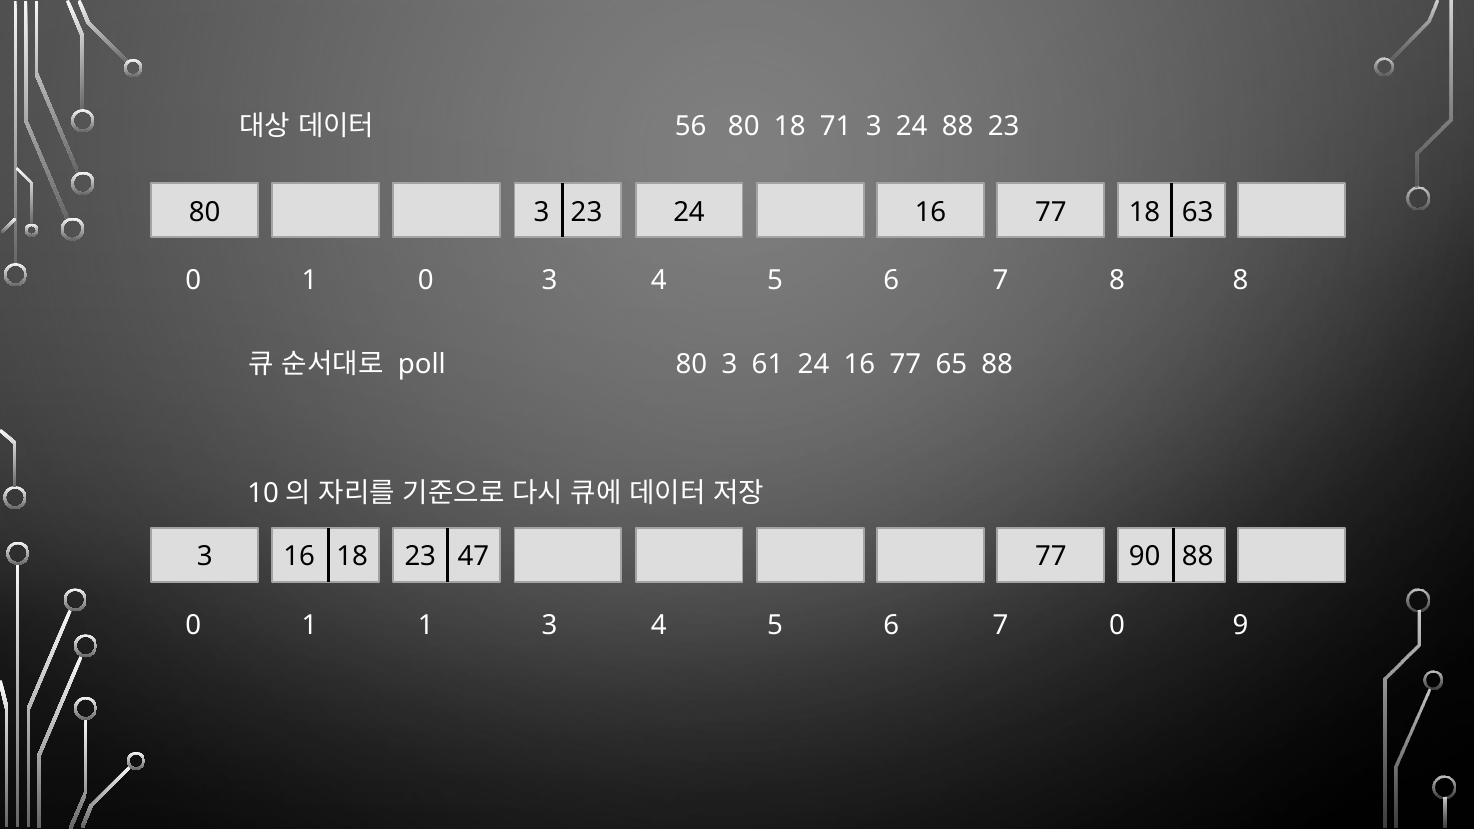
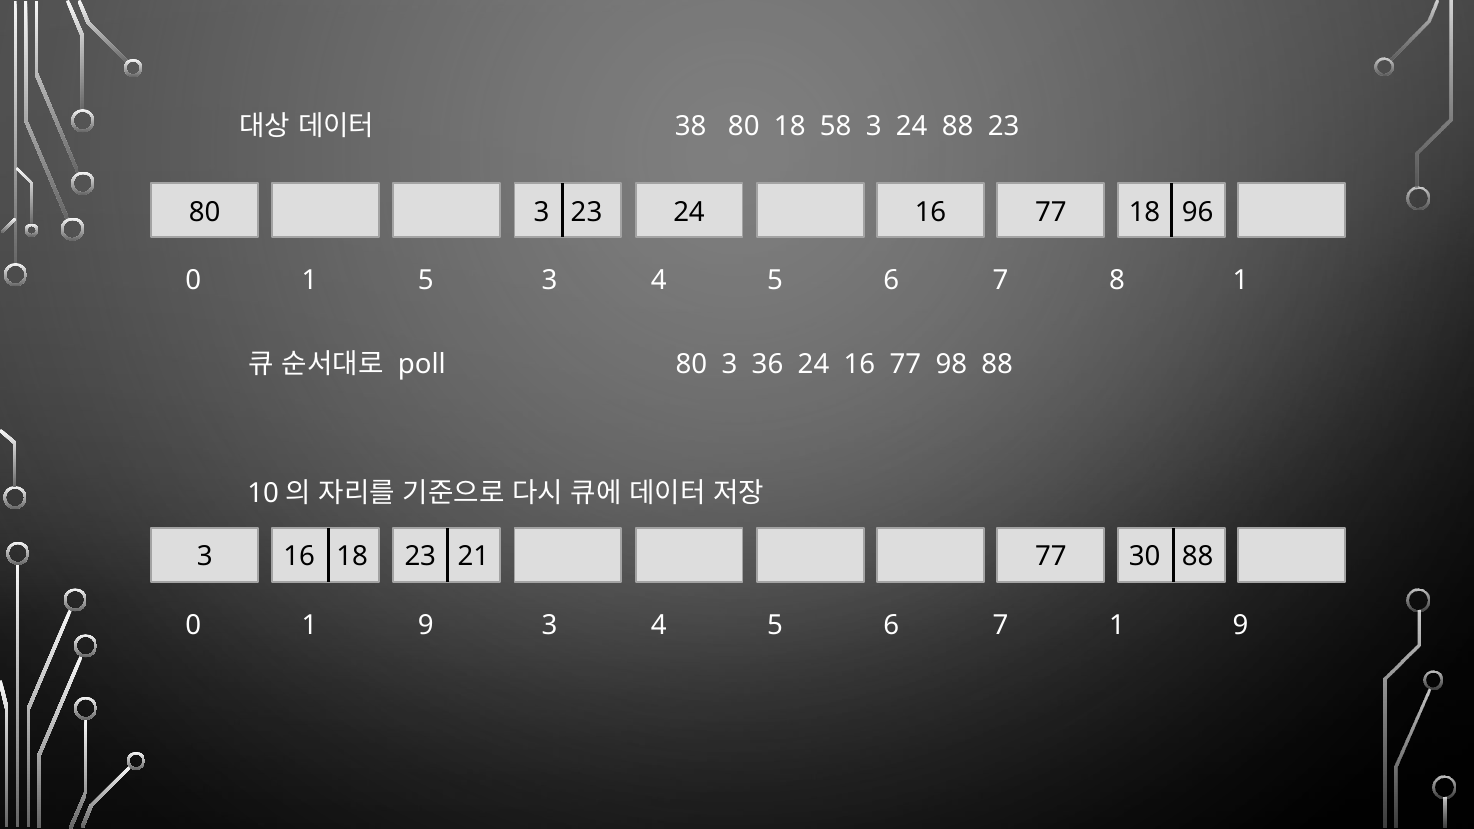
56: 56 -> 38
71: 71 -> 58
63: 63 -> 96
1 0: 0 -> 5
8 8: 8 -> 1
61: 61 -> 36
65: 65 -> 98
47: 47 -> 21
90: 90 -> 30
0 1 1: 1 -> 9
7 0: 0 -> 1
